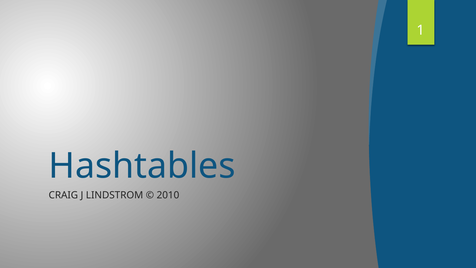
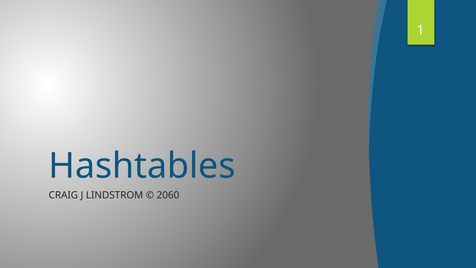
2010: 2010 -> 2060
